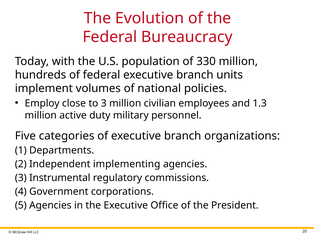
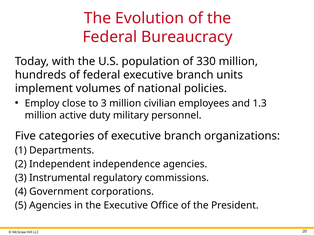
implementing: implementing -> independence
